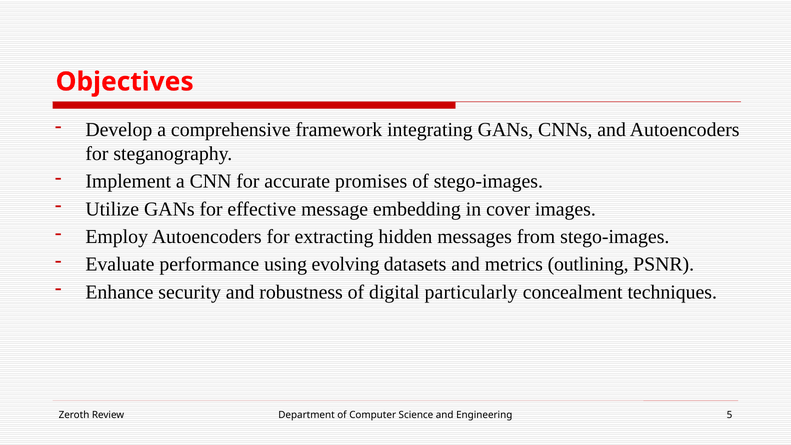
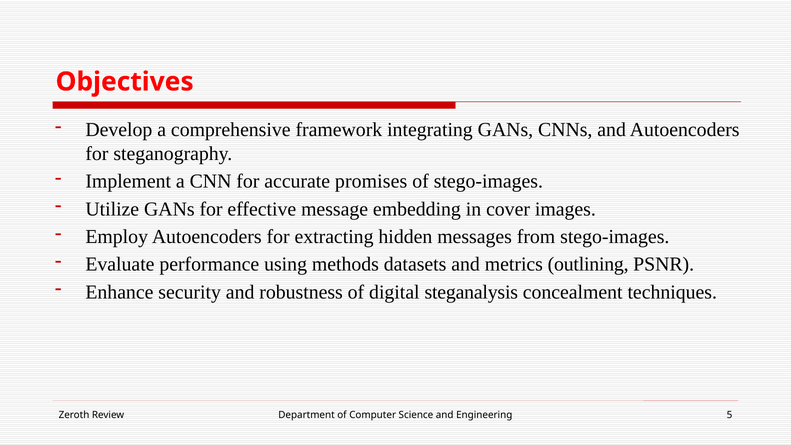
evolving: evolving -> methods
particularly: particularly -> steganalysis
